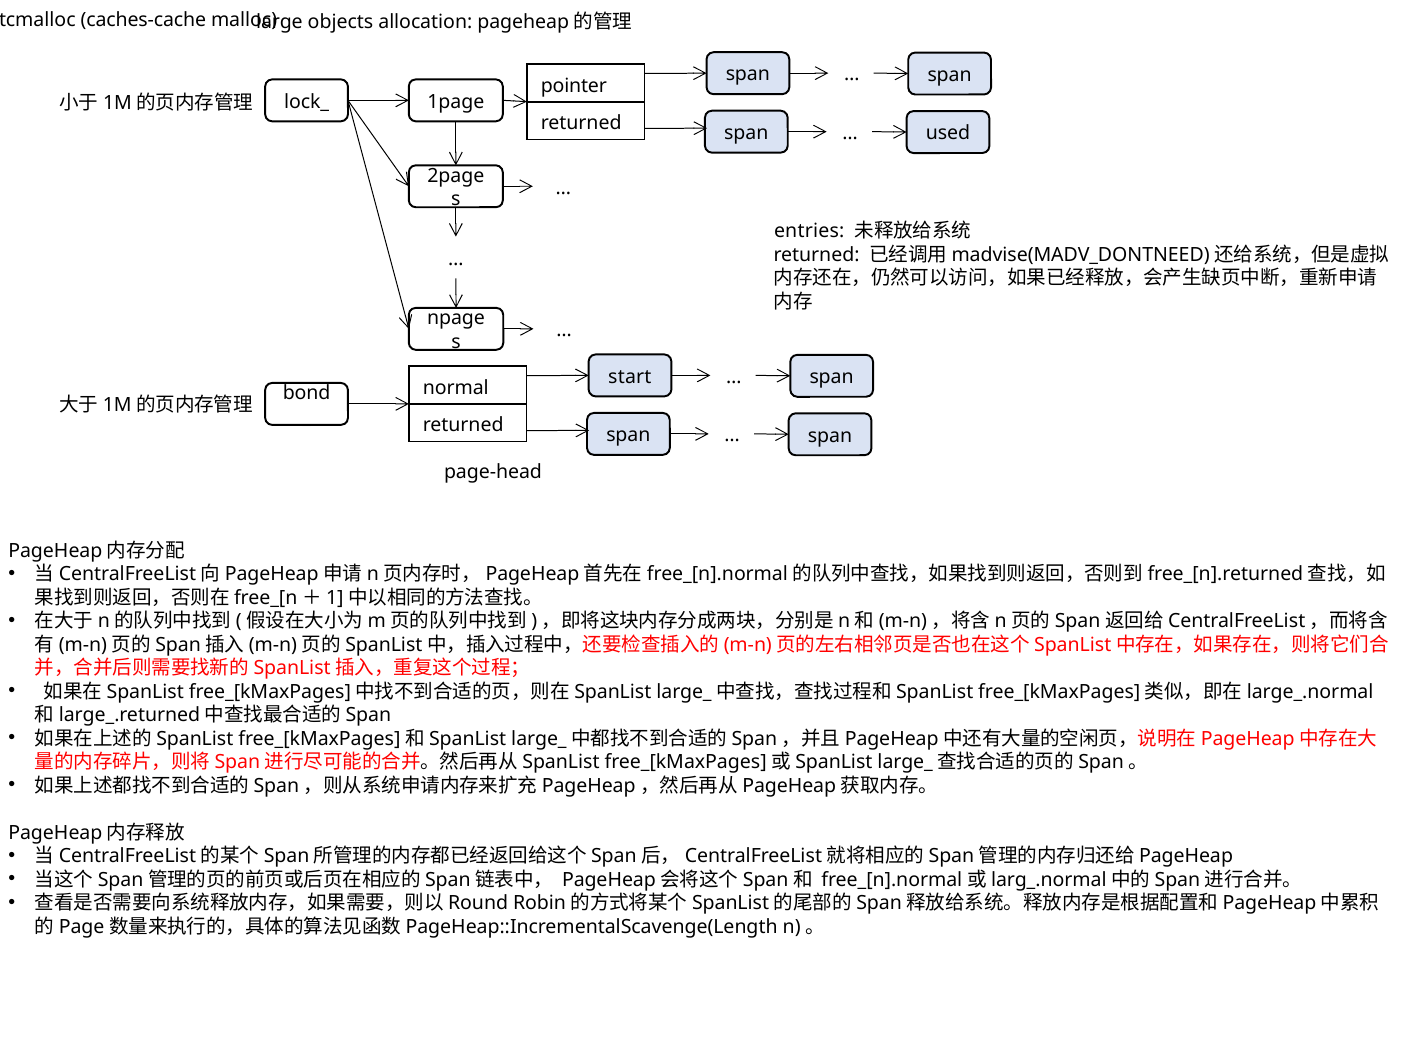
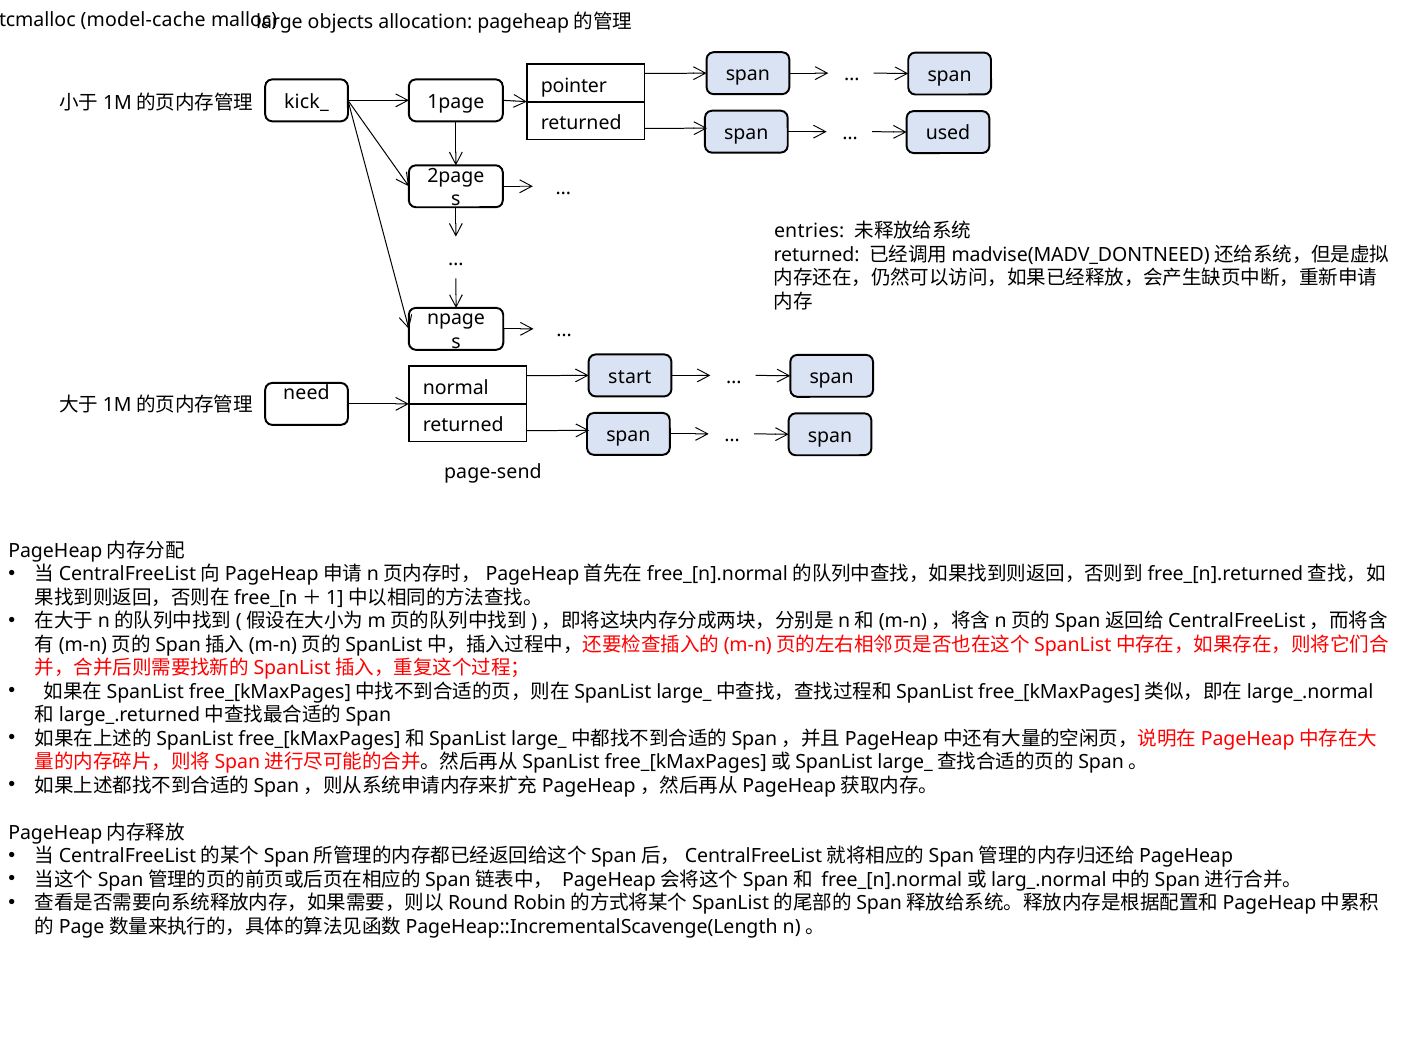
caches-cache: caches-cache -> model-cache
lock_: lock_ -> kick_
bond: bond -> need
page-head: page-head -> page-send
